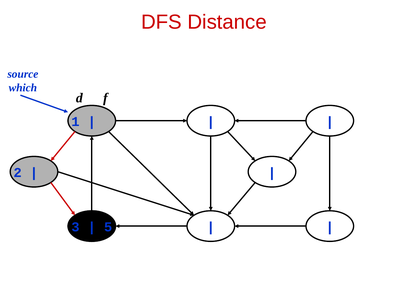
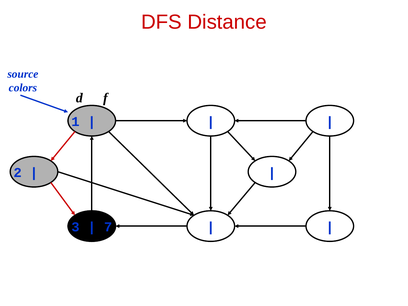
which: which -> colors
5: 5 -> 7
